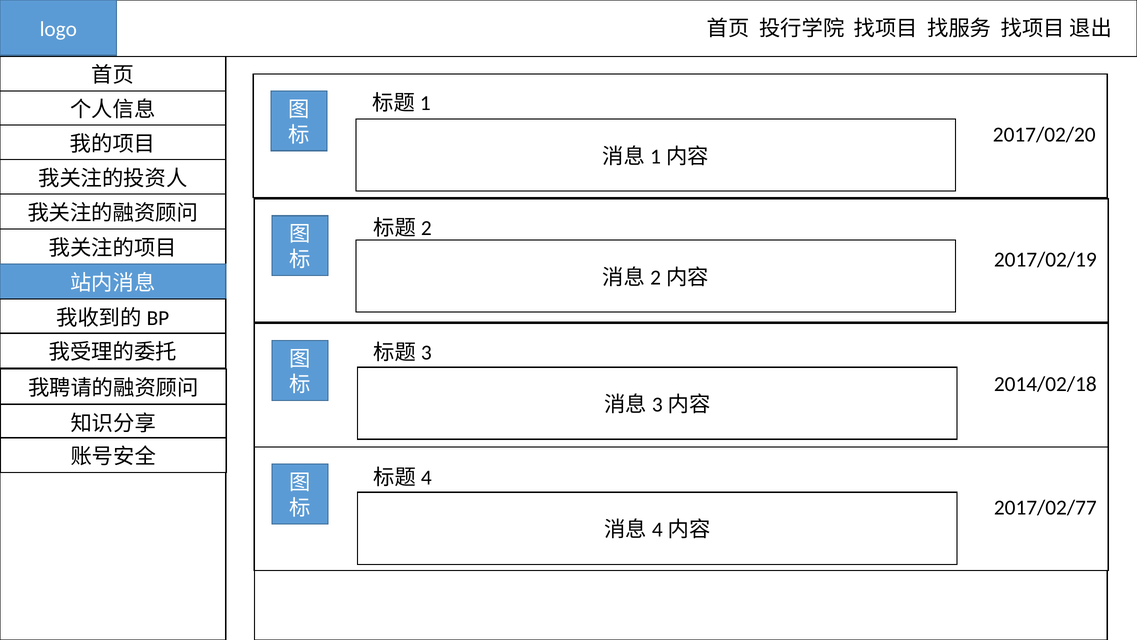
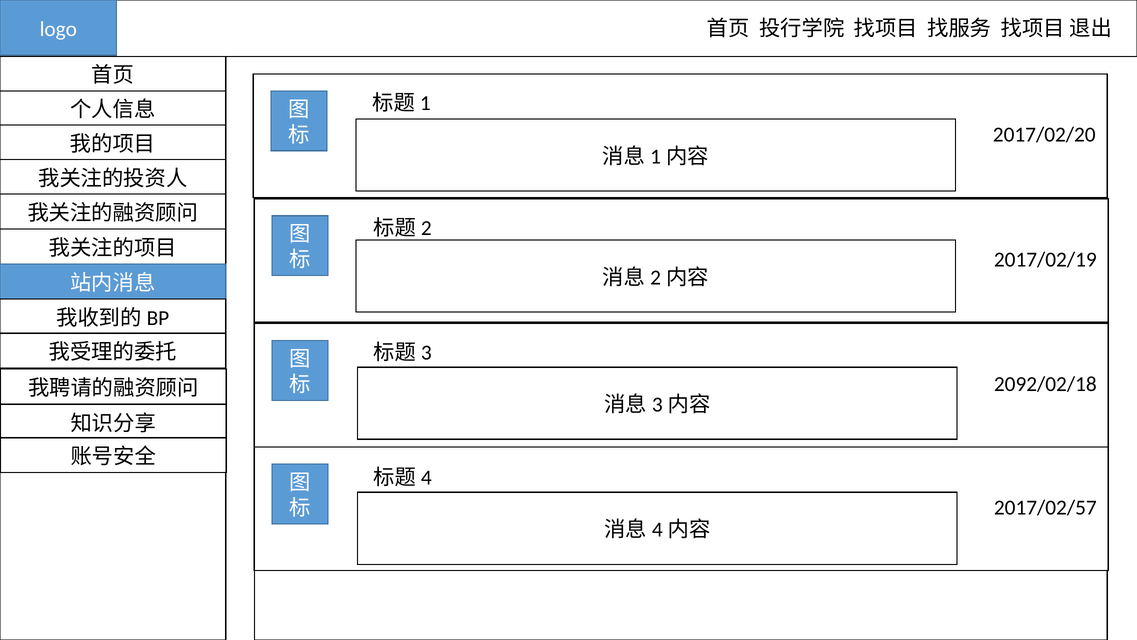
2014/02/18: 2014/02/18 -> 2092/02/18
2017/02/77: 2017/02/77 -> 2017/02/57
